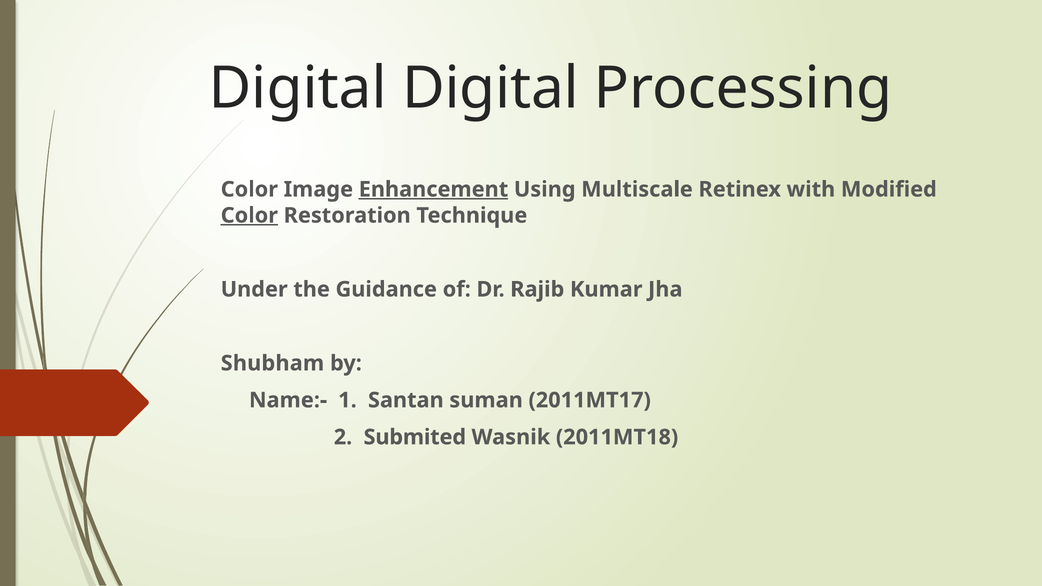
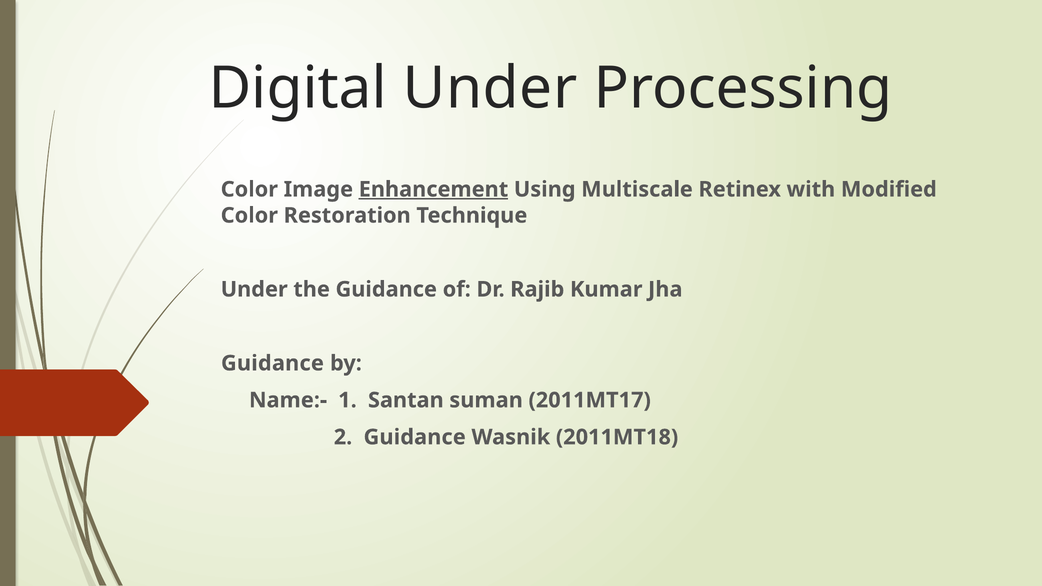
Digital Digital: Digital -> Under
Color at (249, 216) underline: present -> none
Shubham at (272, 363): Shubham -> Guidance
2 Submited: Submited -> Guidance
